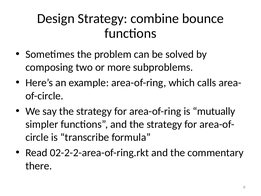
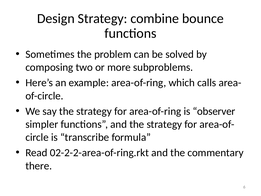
mutually: mutually -> observer
